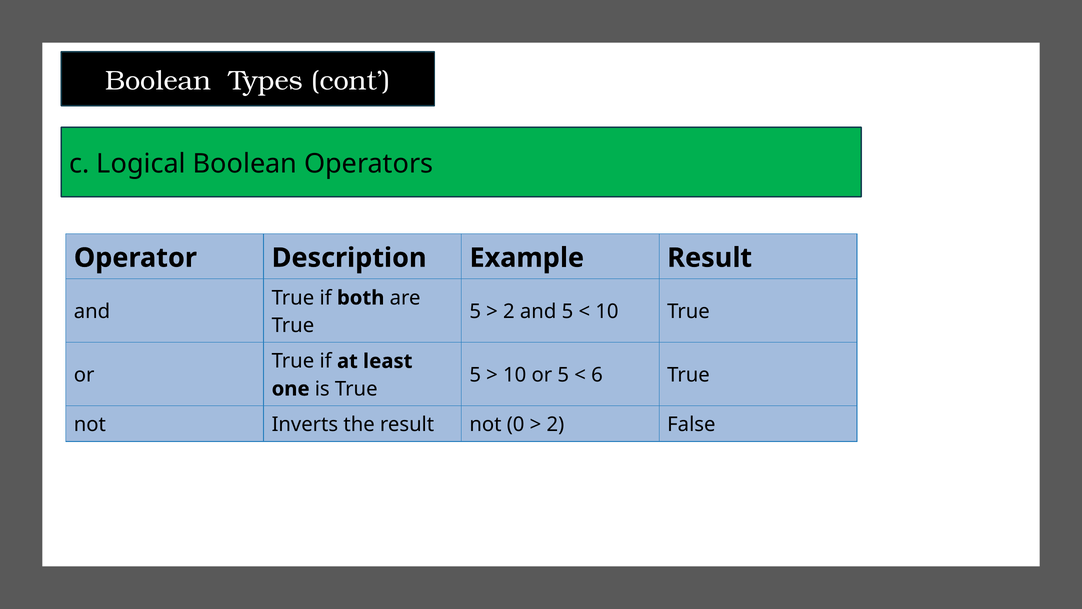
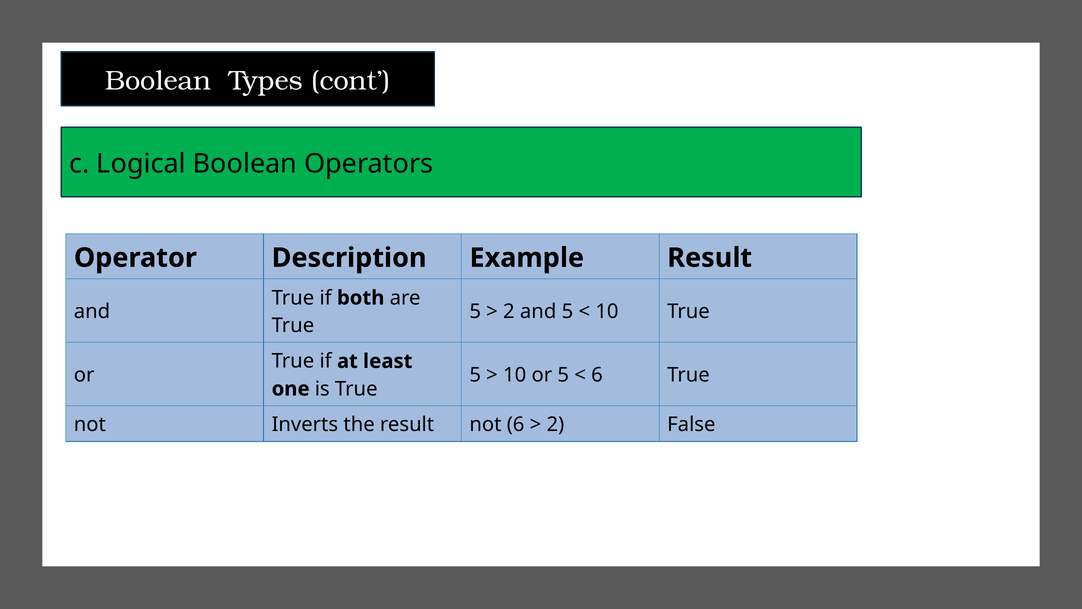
not 0: 0 -> 6
